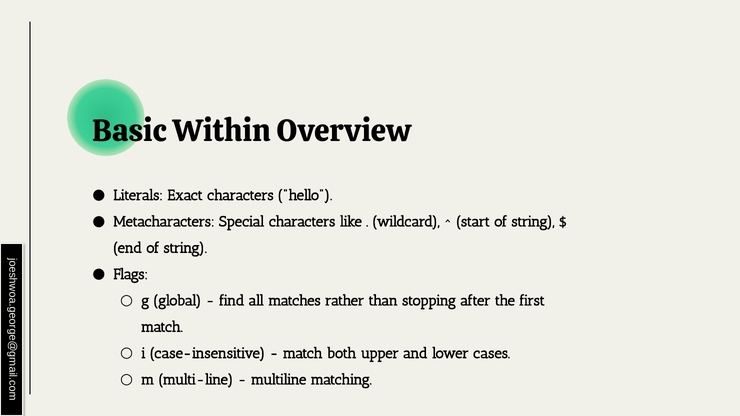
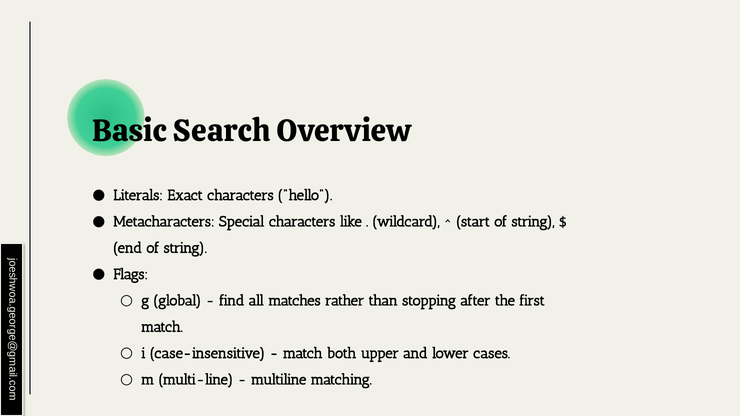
Within: Within -> Search
